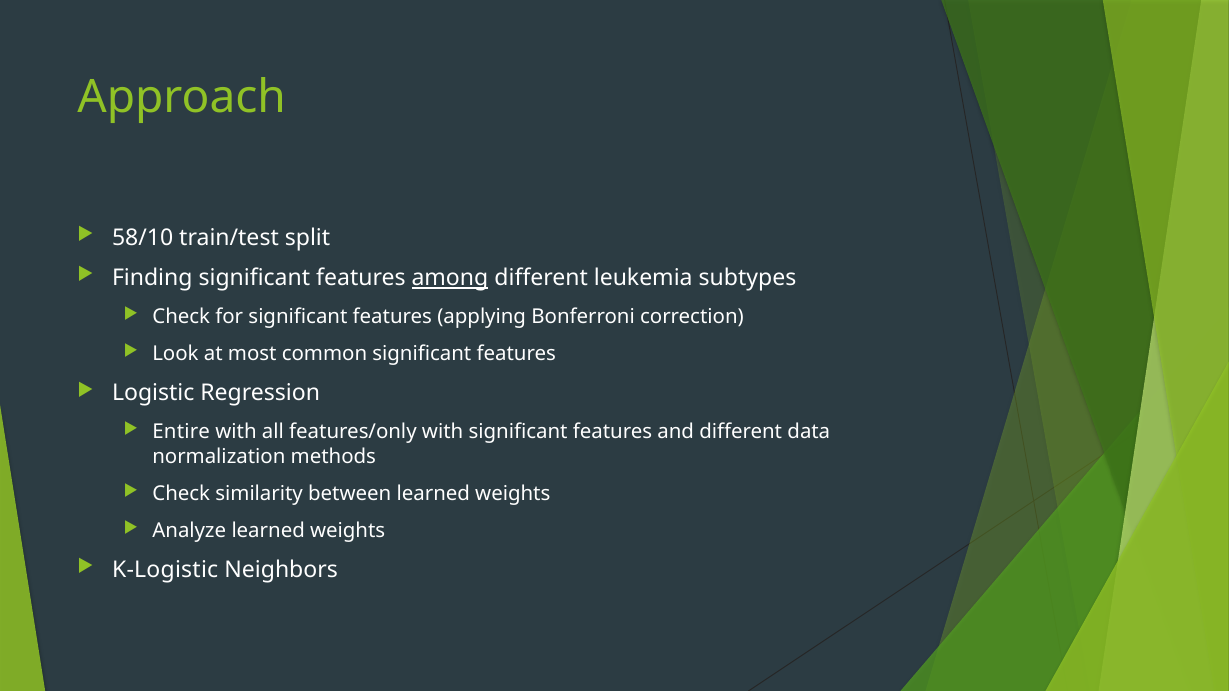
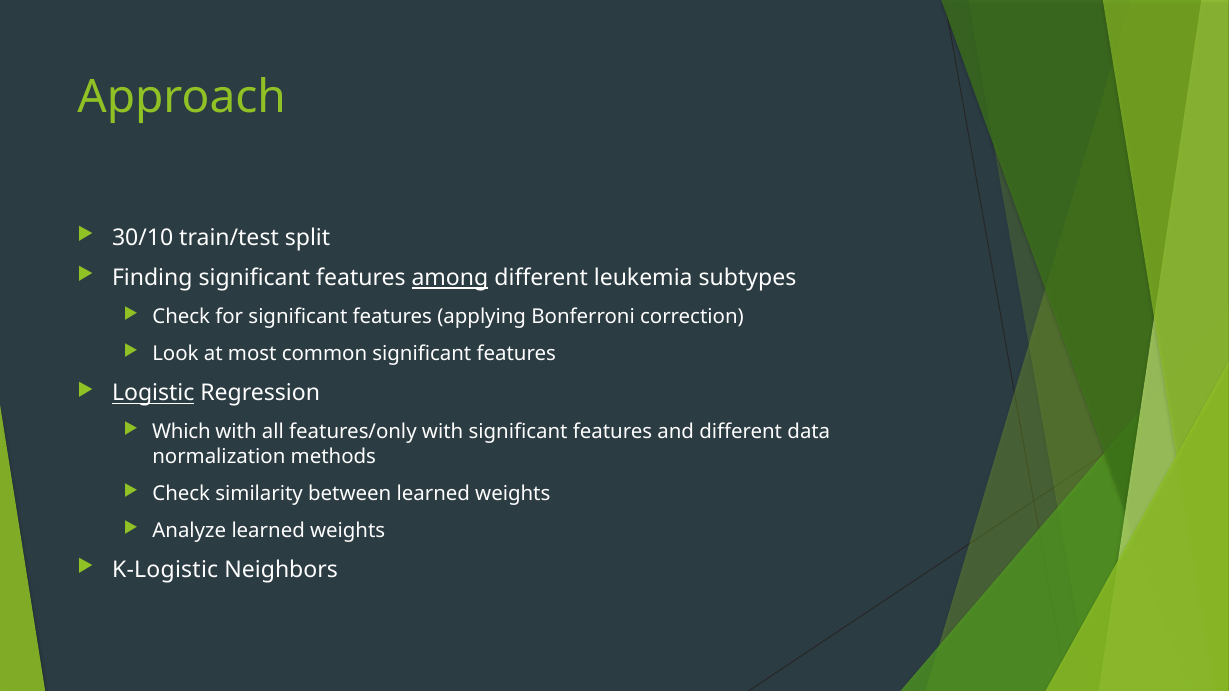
58/10: 58/10 -> 30/10
Logistic underline: none -> present
Entire: Entire -> Which
